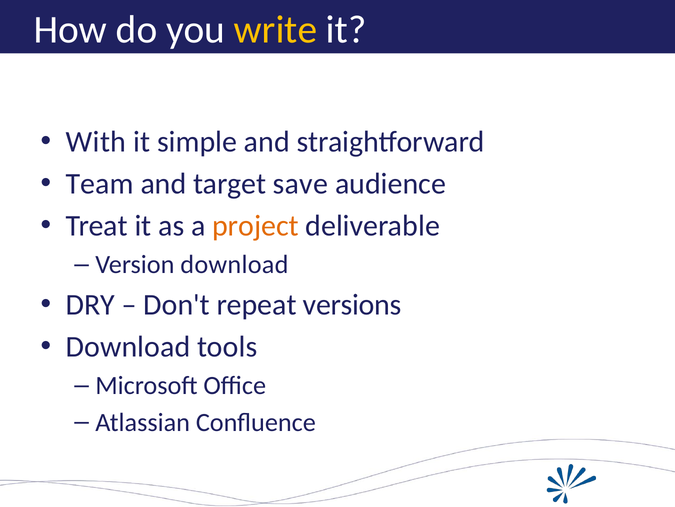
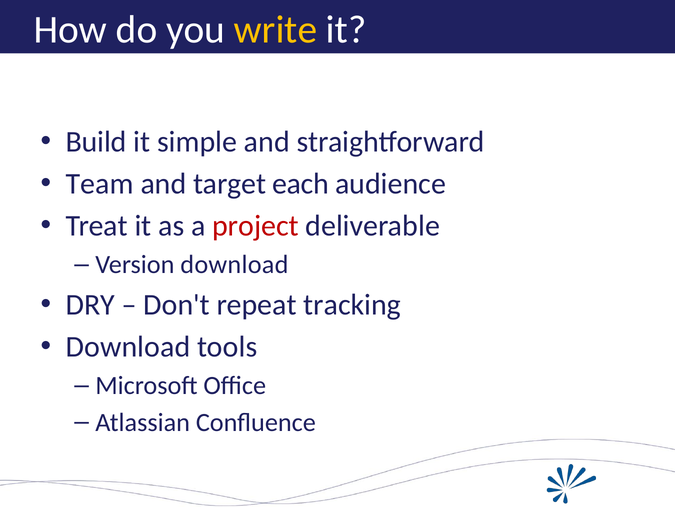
With: With -> Build
save: save -> each
project colour: orange -> red
versions: versions -> tracking
